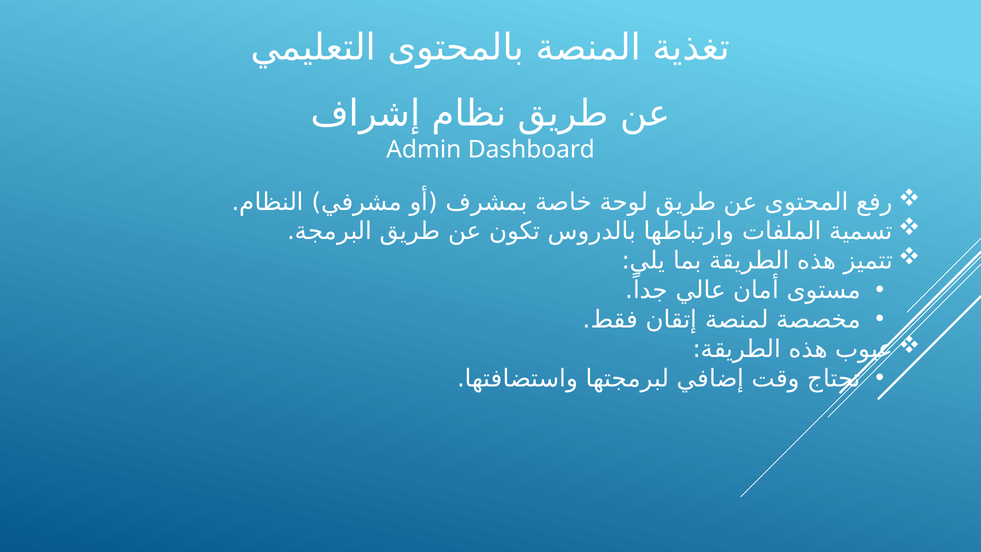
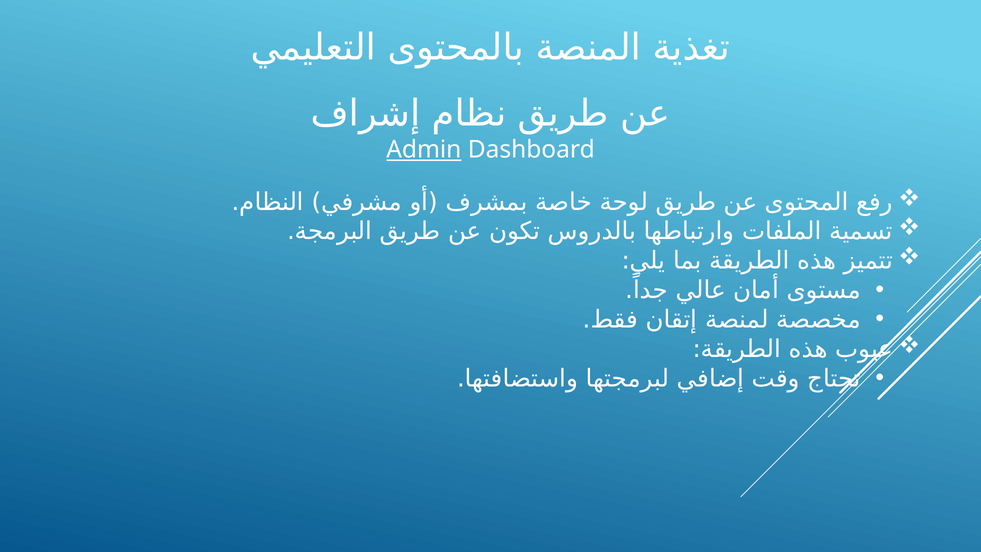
Admin underline: none -> present
